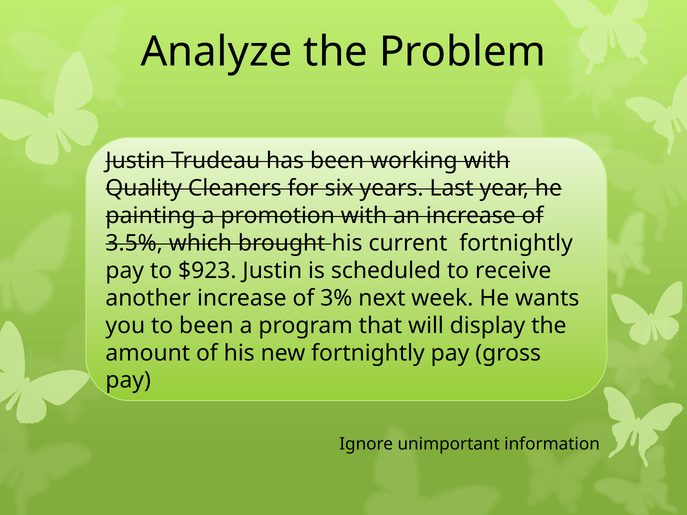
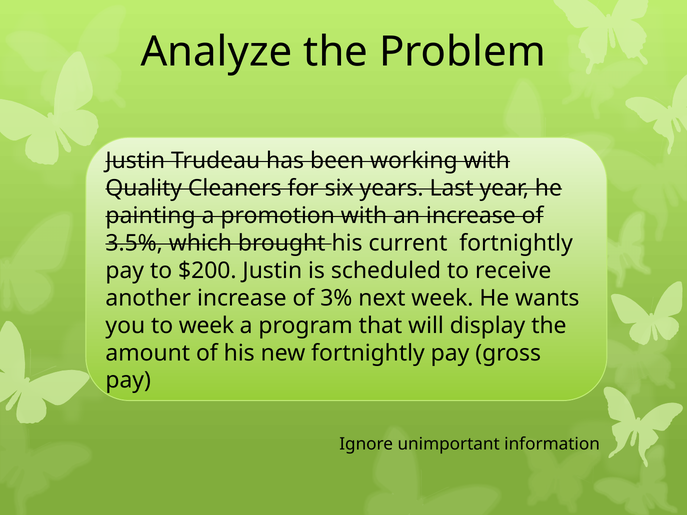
$923: $923 -> $200
to been: been -> week
